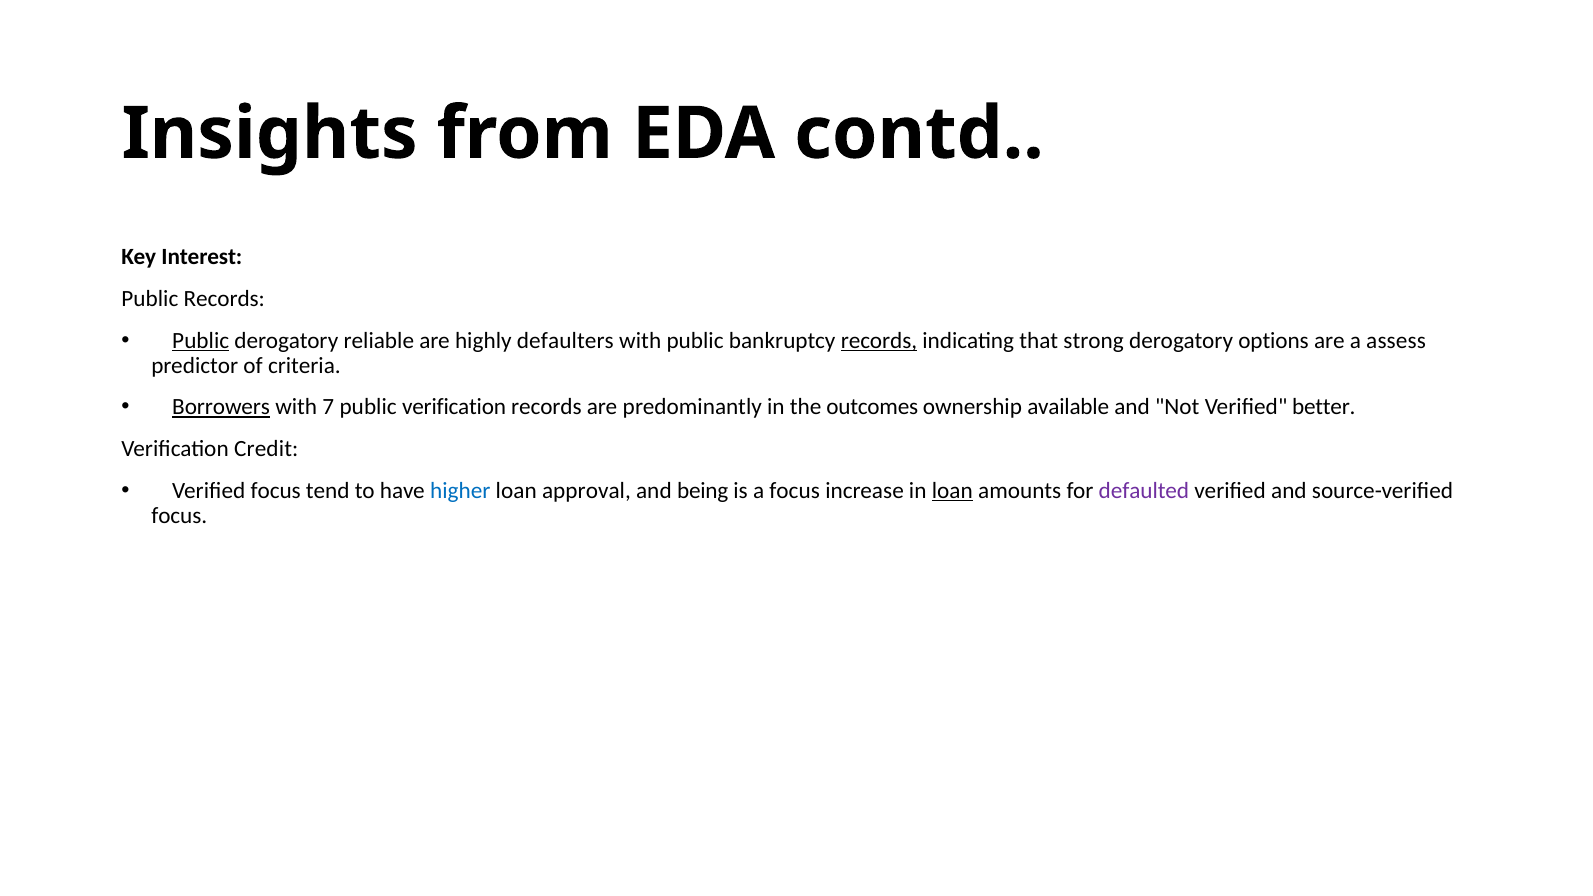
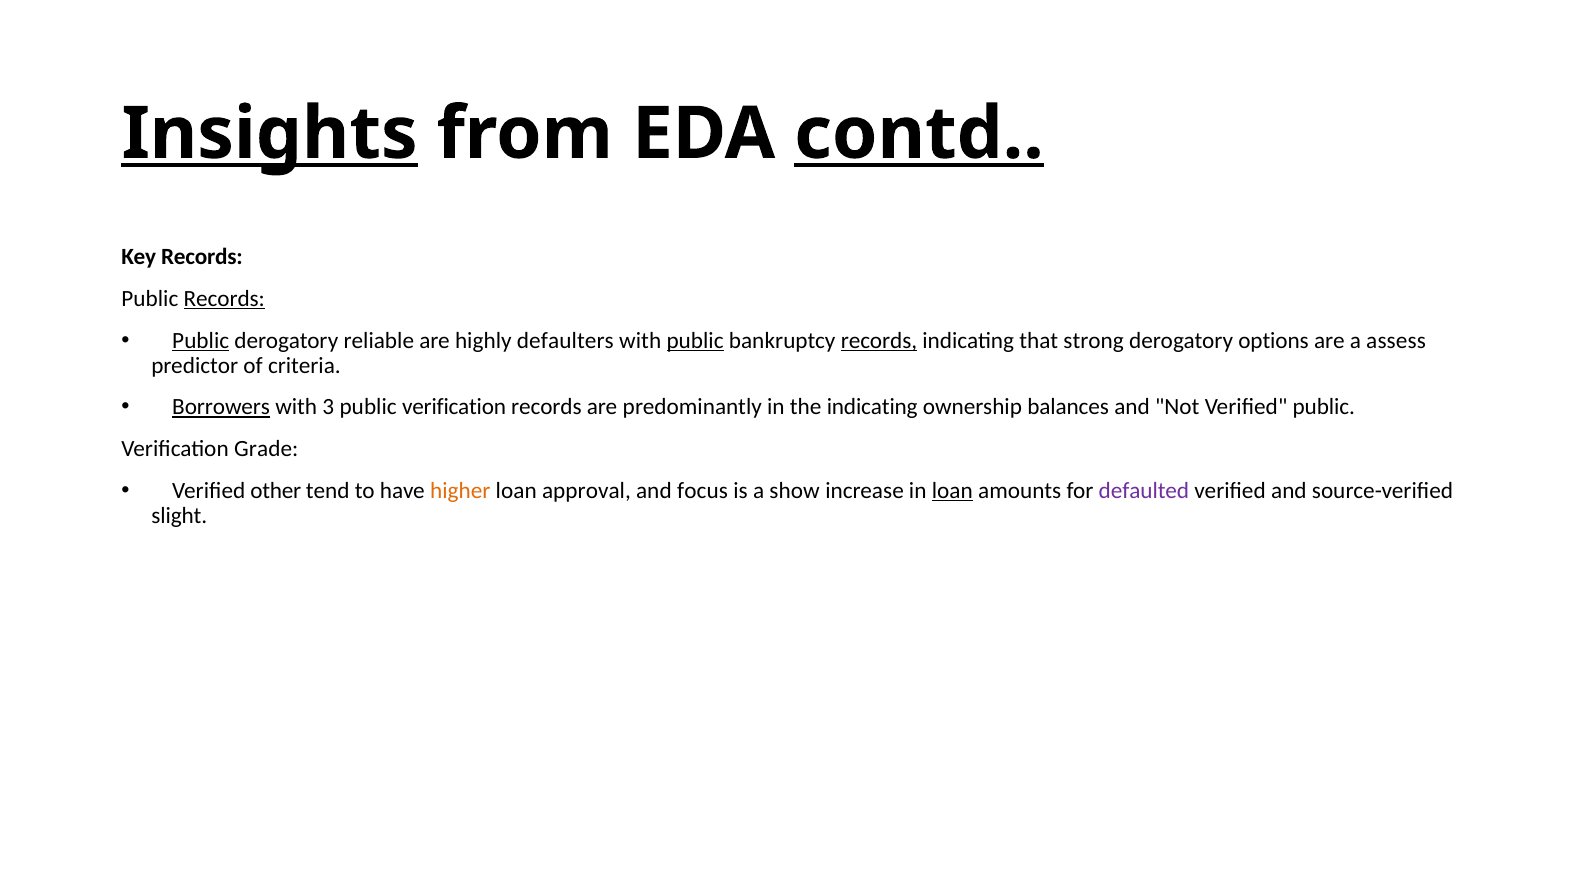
Insights underline: none -> present
contd underline: none -> present
Key Interest: Interest -> Records
Records at (224, 299) underline: none -> present
public at (695, 340) underline: none -> present
7: 7 -> 3
the outcomes: outcomes -> indicating
available: available -> balances
Verified better: better -> public
Credit: Credit -> Grade
Verified focus: focus -> other
higher colour: blue -> orange
being: being -> focus
a focus: focus -> show
focus at (179, 516): focus -> slight
